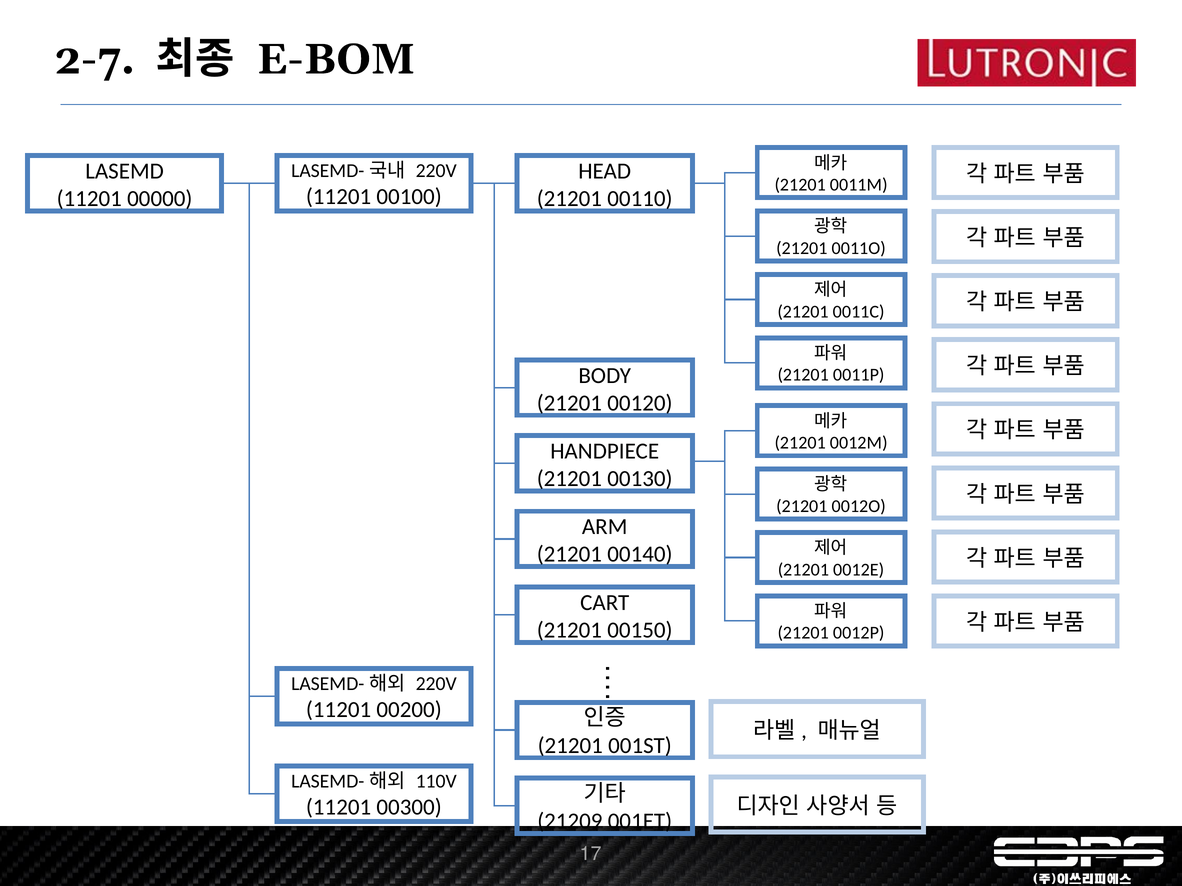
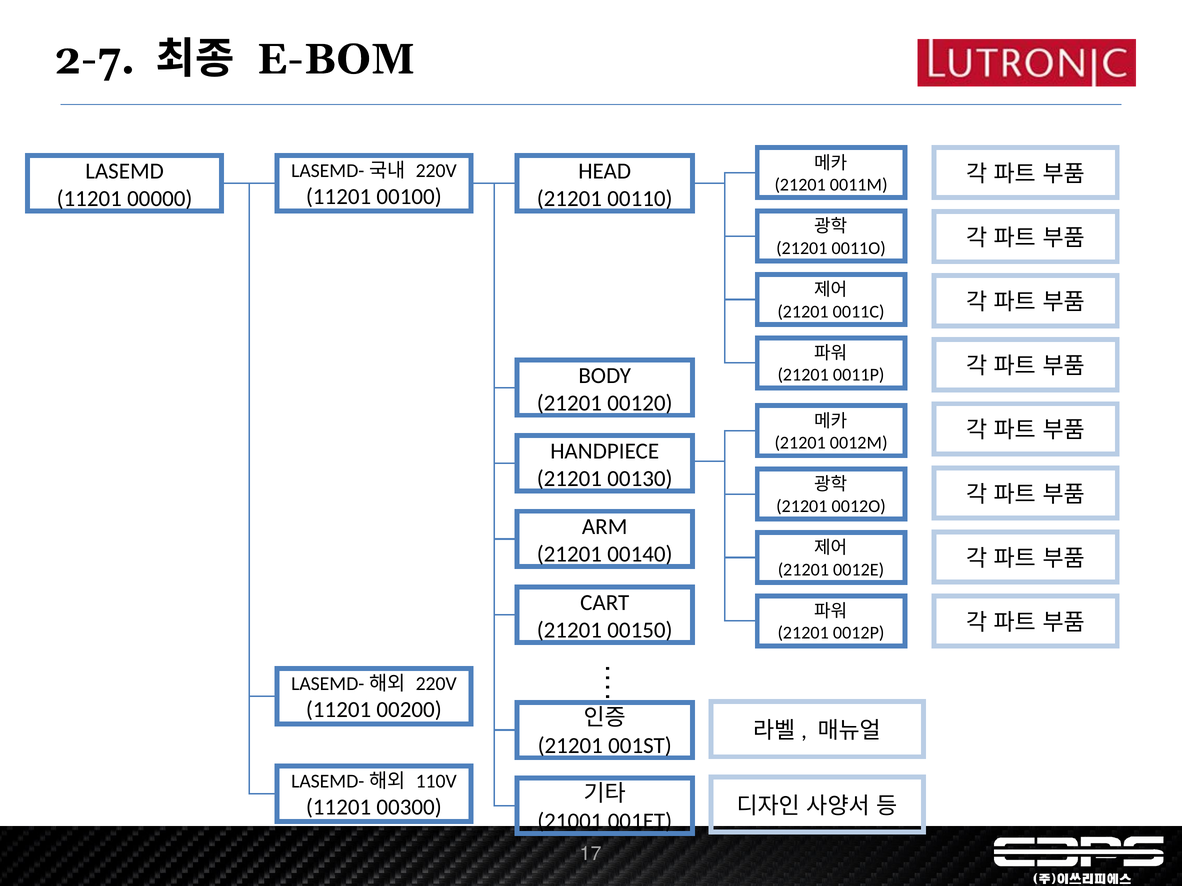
21209: 21209 -> 21001
